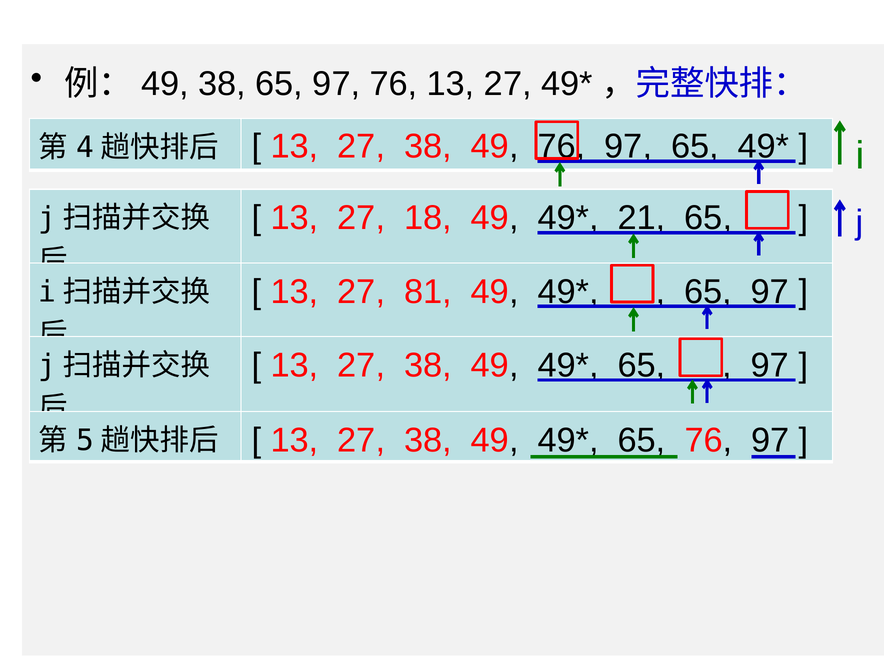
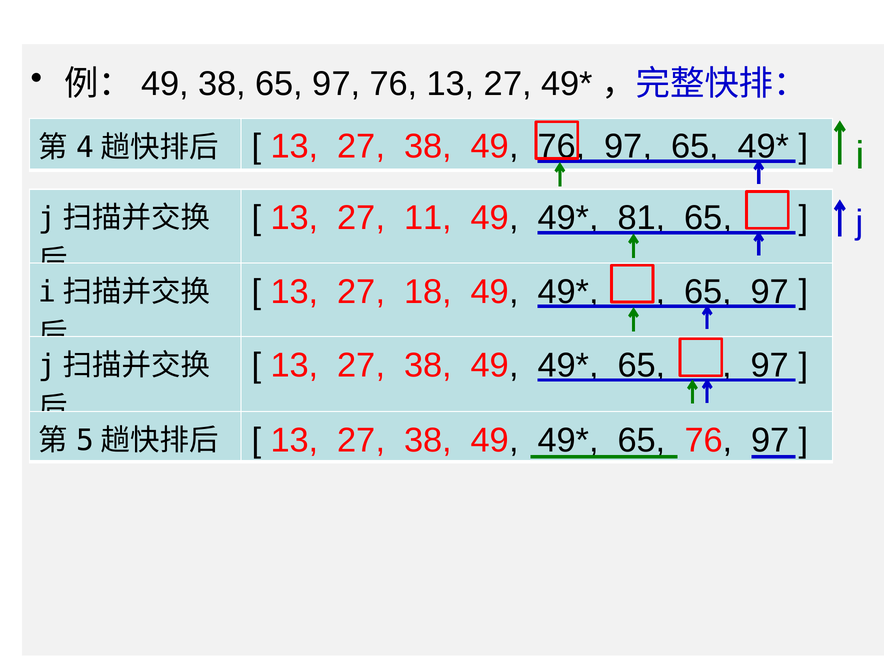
18: 18 -> 11
21: 21 -> 81
81: 81 -> 18
